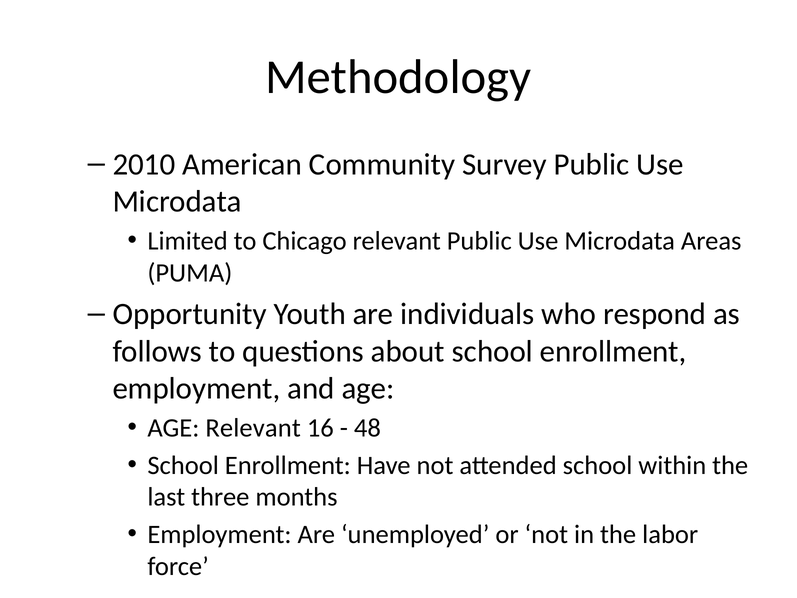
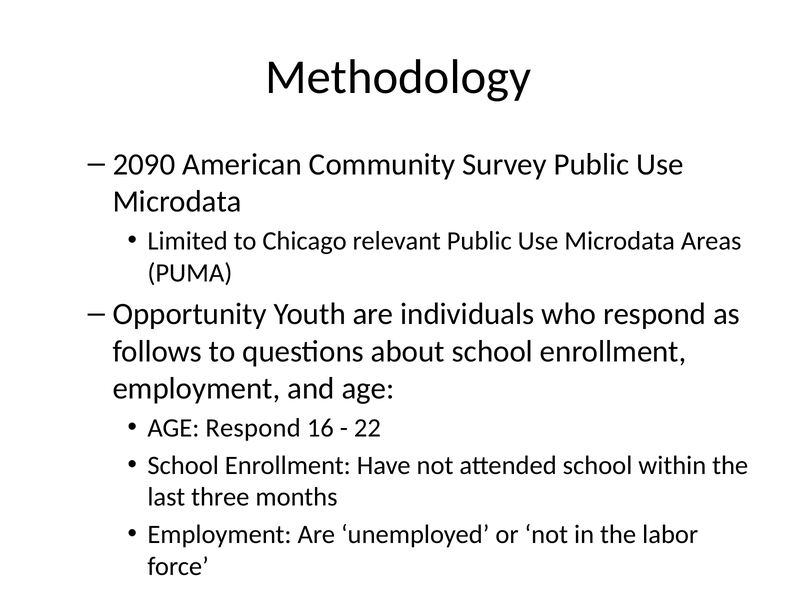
2010: 2010 -> 2090
AGE Relevant: Relevant -> Respond
48: 48 -> 22
